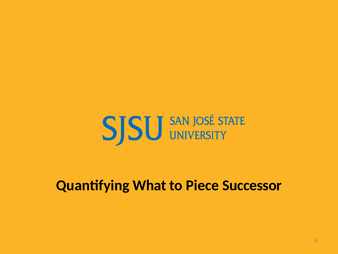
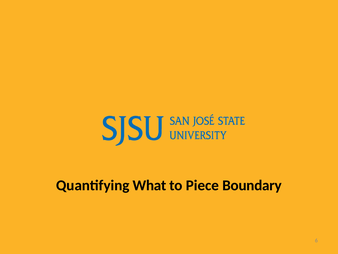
Successor: Successor -> Boundary
